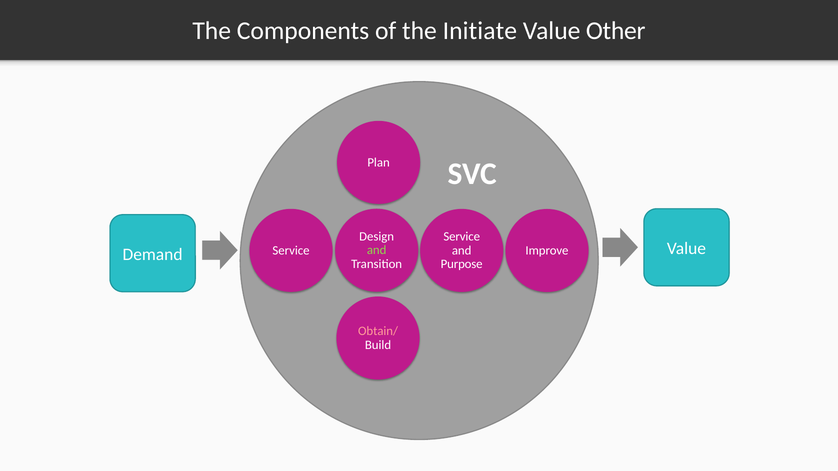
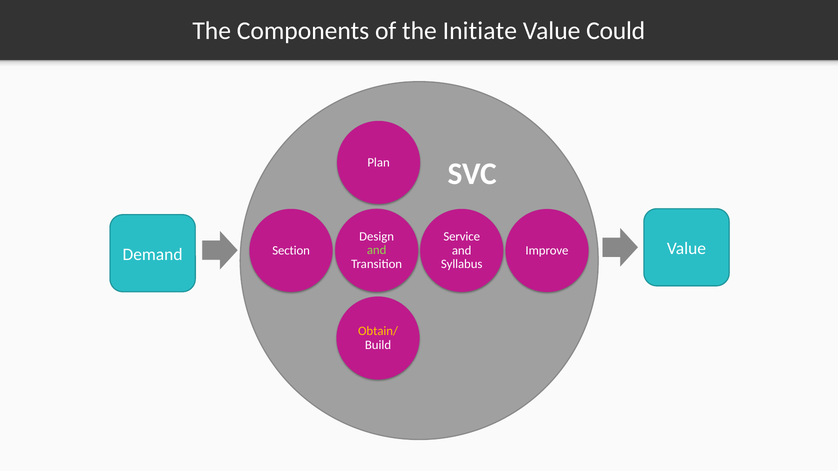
Other: Other -> Could
Service at (291, 250): Service -> Section
Purpose: Purpose -> Syllabus
Obtain/ colour: pink -> yellow
